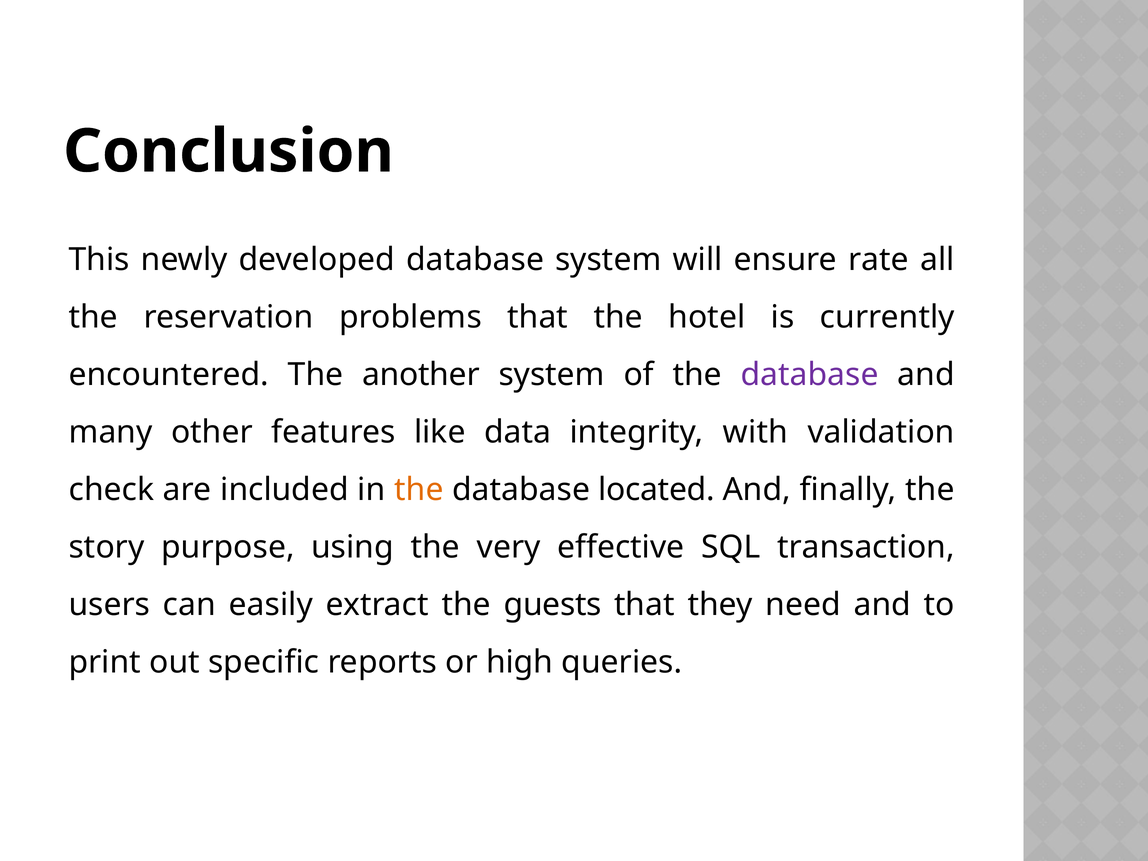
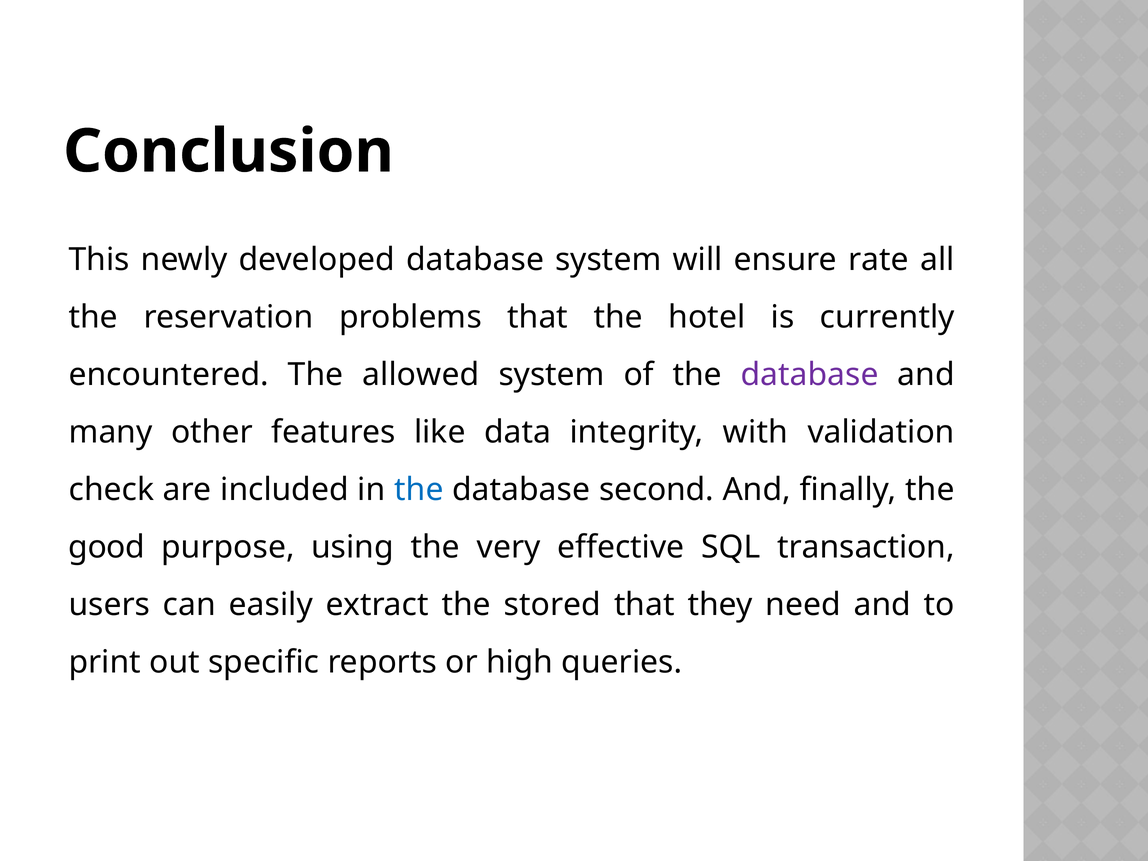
another: another -> allowed
the at (419, 490) colour: orange -> blue
located: located -> second
story: story -> good
guests: guests -> stored
